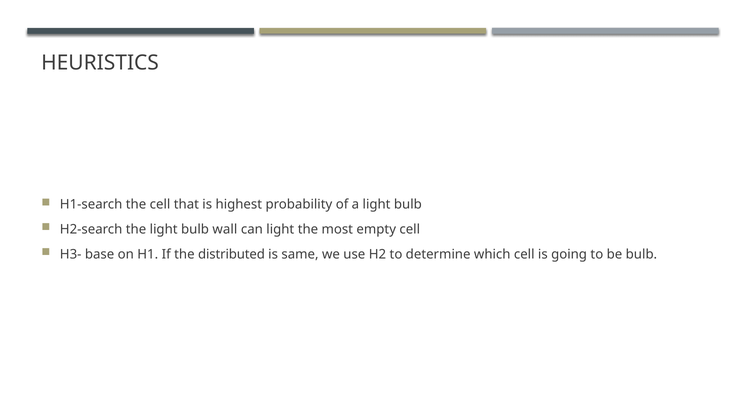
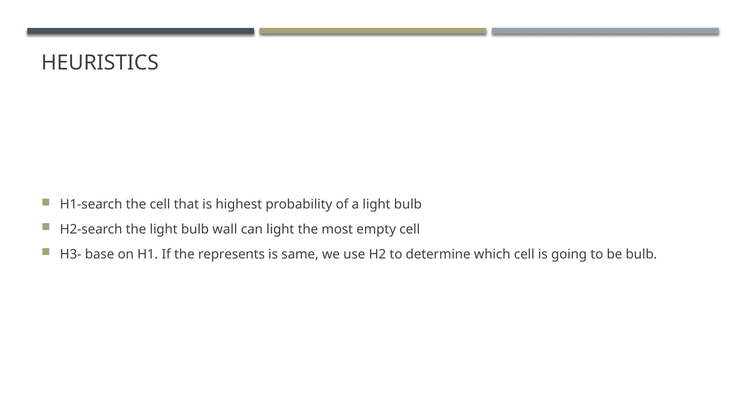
distributed: distributed -> represents
